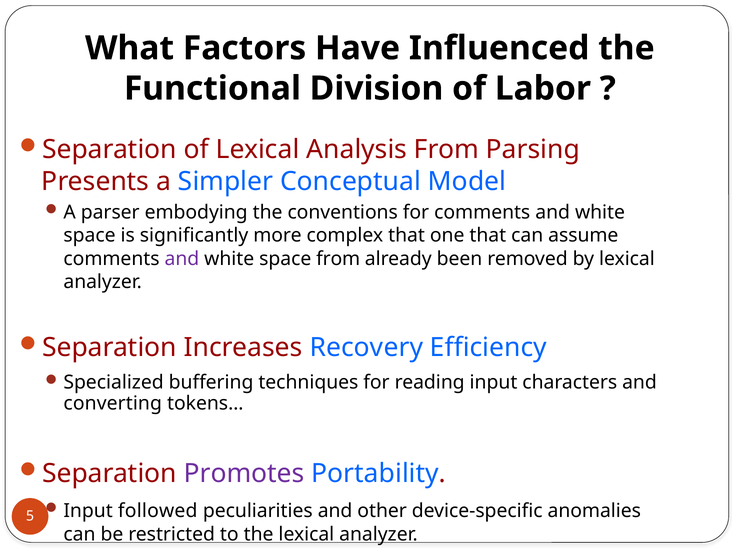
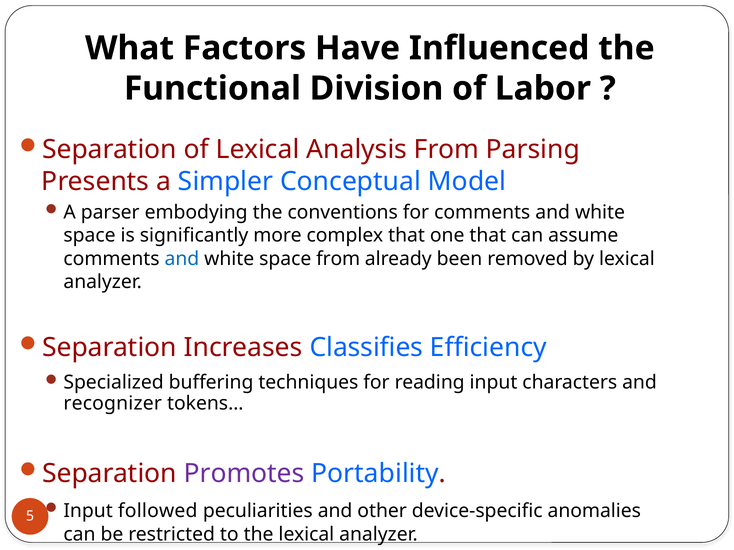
and at (182, 259) colour: purple -> blue
Recovery: Recovery -> Classifies
converting: converting -> recognizer
